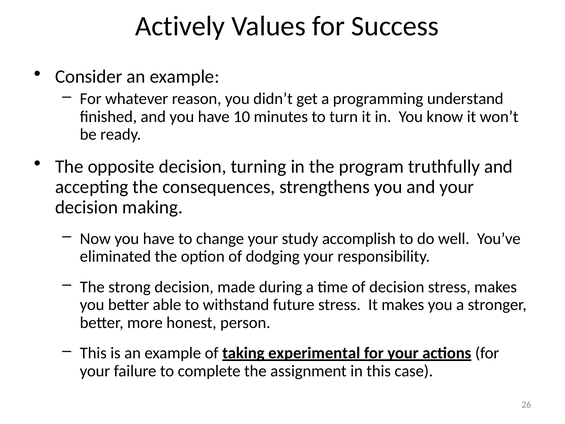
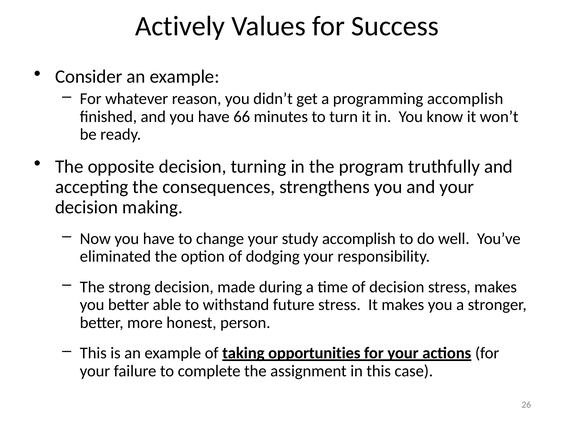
programming understand: understand -> accomplish
10: 10 -> 66
experimental: experimental -> opportunities
